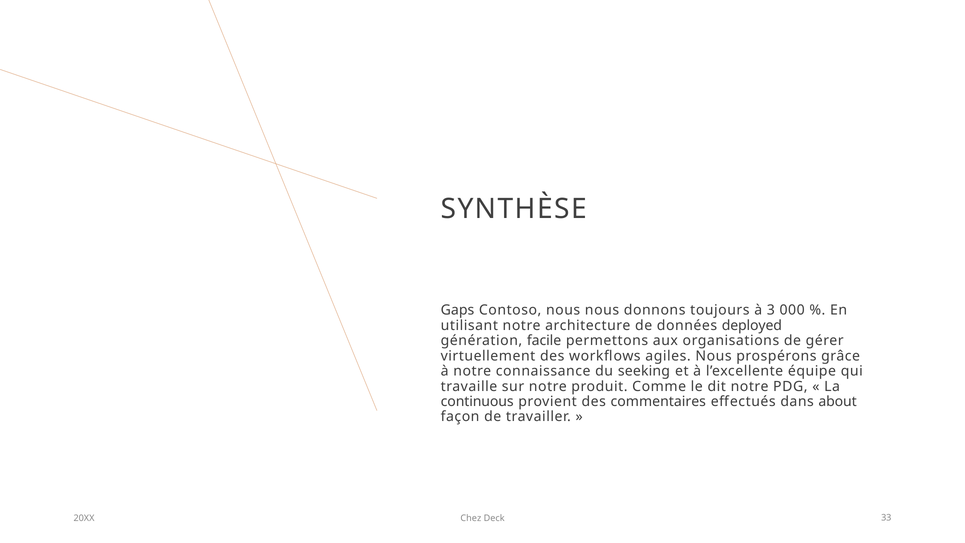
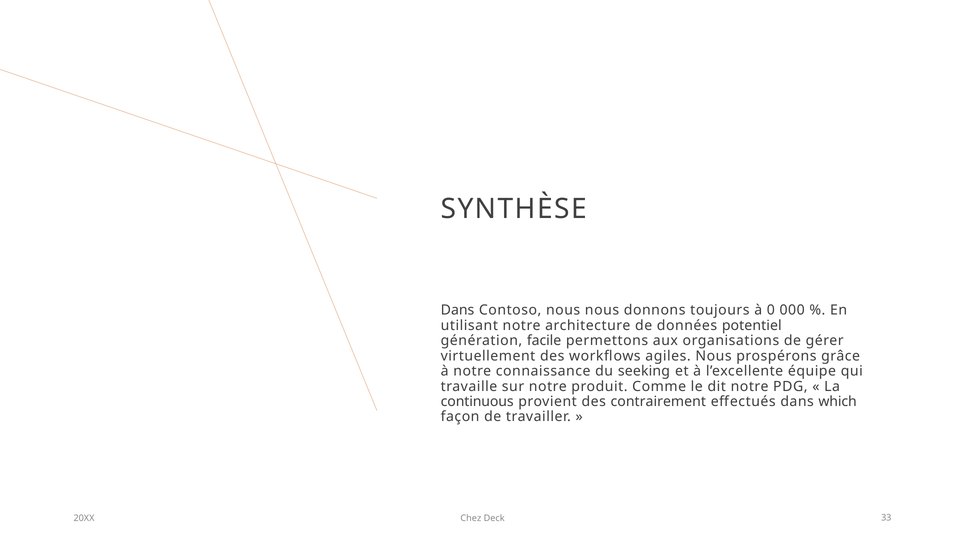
Gaps at (458, 310): Gaps -> Dans
3: 3 -> 0
deployed: deployed -> potentiel
commentaires: commentaires -> contrairement
about: about -> which
